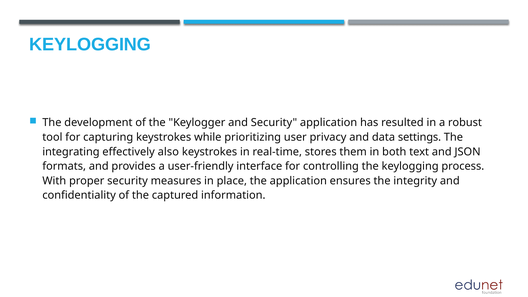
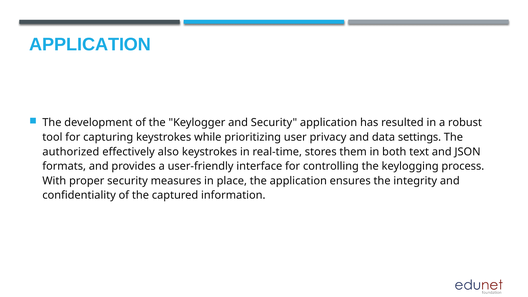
KEYLOGGING at (90, 45): KEYLOGGING -> APPLICATION
integrating: integrating -> authorized
